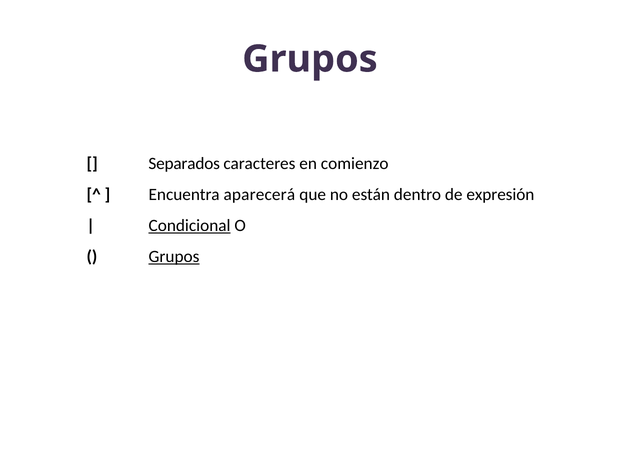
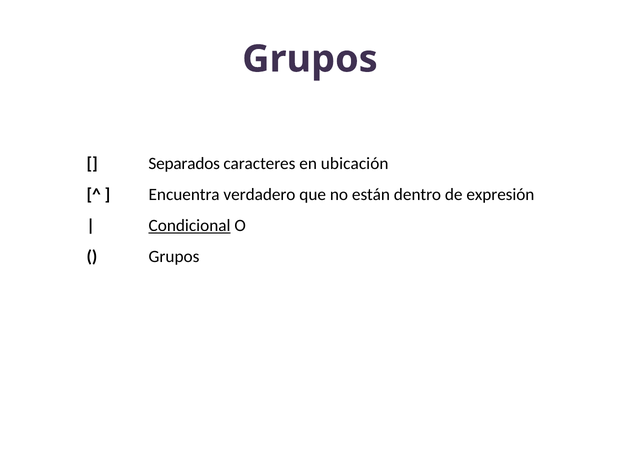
comienzo: comienzo -> ubicación
aparecerá: aparecerá -> verdadero
Grupos at (174, 257) underline: present -> none
